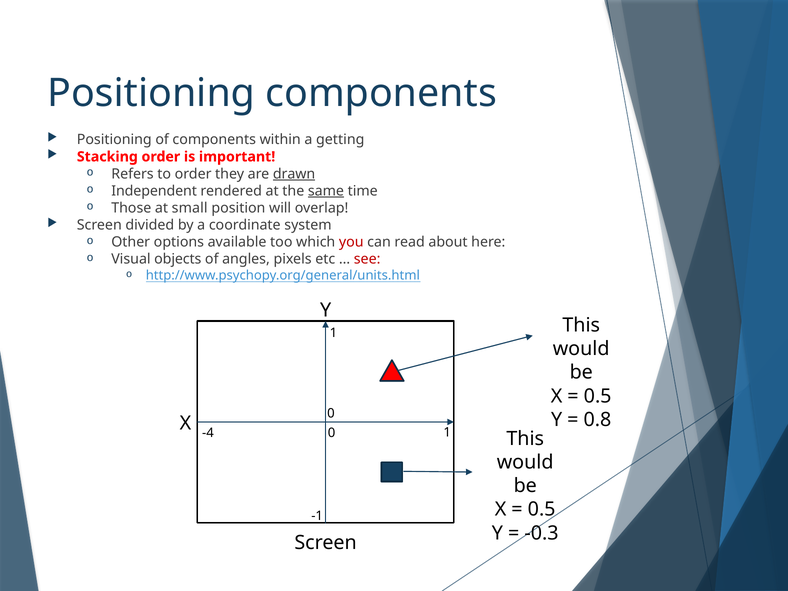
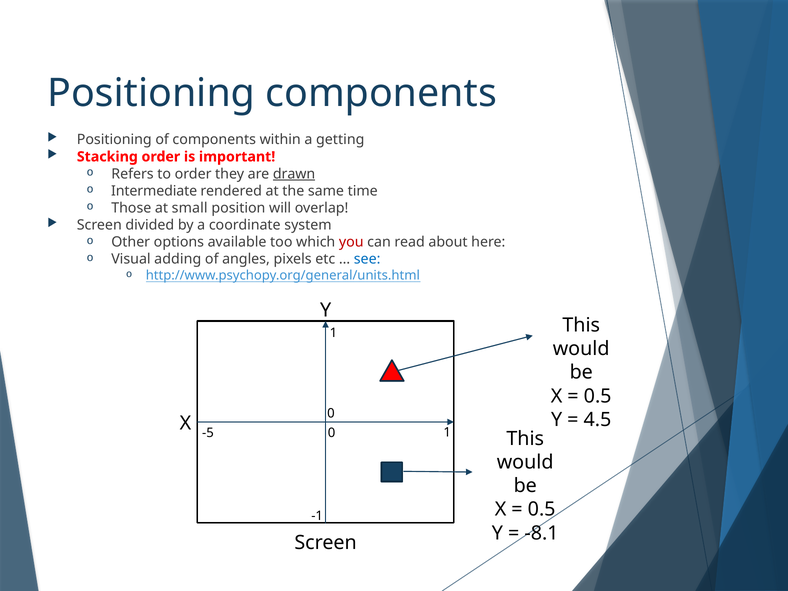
Independent: Independent -> Intermediate
same underline: present -> none
objects: objects -> adding
see colour: red -> blue
0.8: 0.8 -> 4.5
-4: -4 -> -5
-0.3: -0.3 -> -8.1
